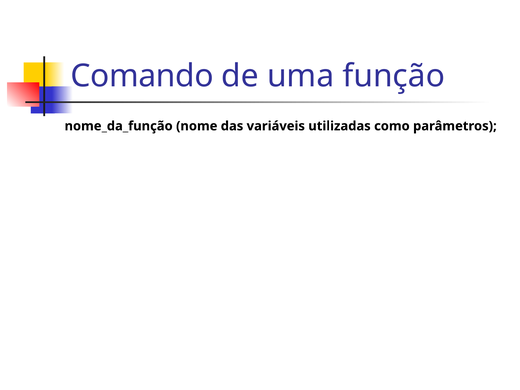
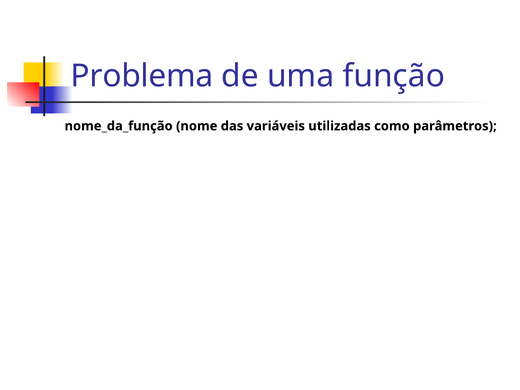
Comando: Comando -> Problema
